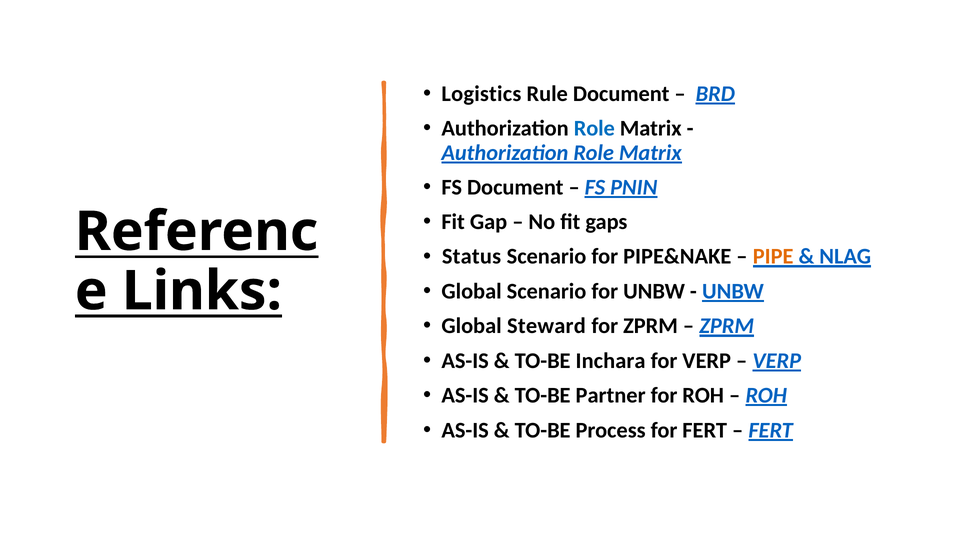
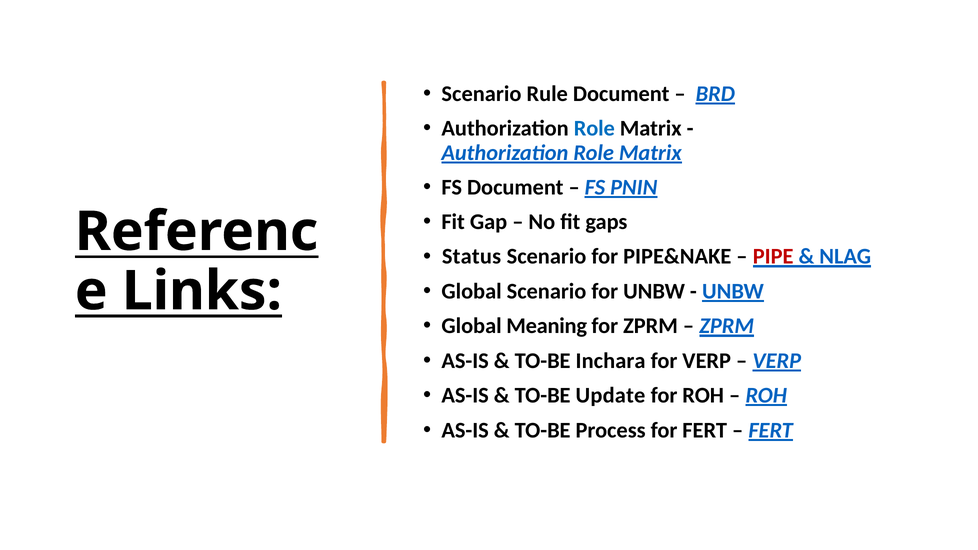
Logistics at (481, 94): Logistics -> Scenario
PIPE colour: orange -> red
Steward: Steward -> Meaning
Partner: Partner -> Update
